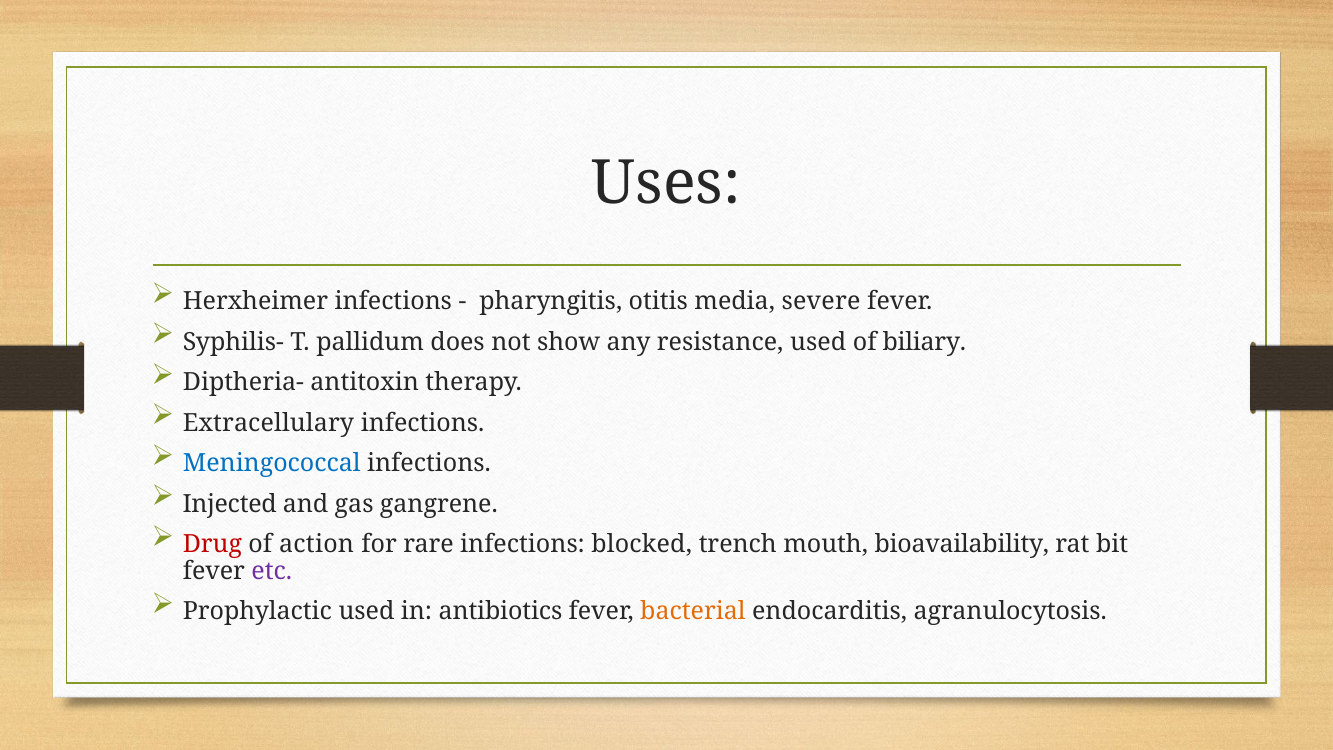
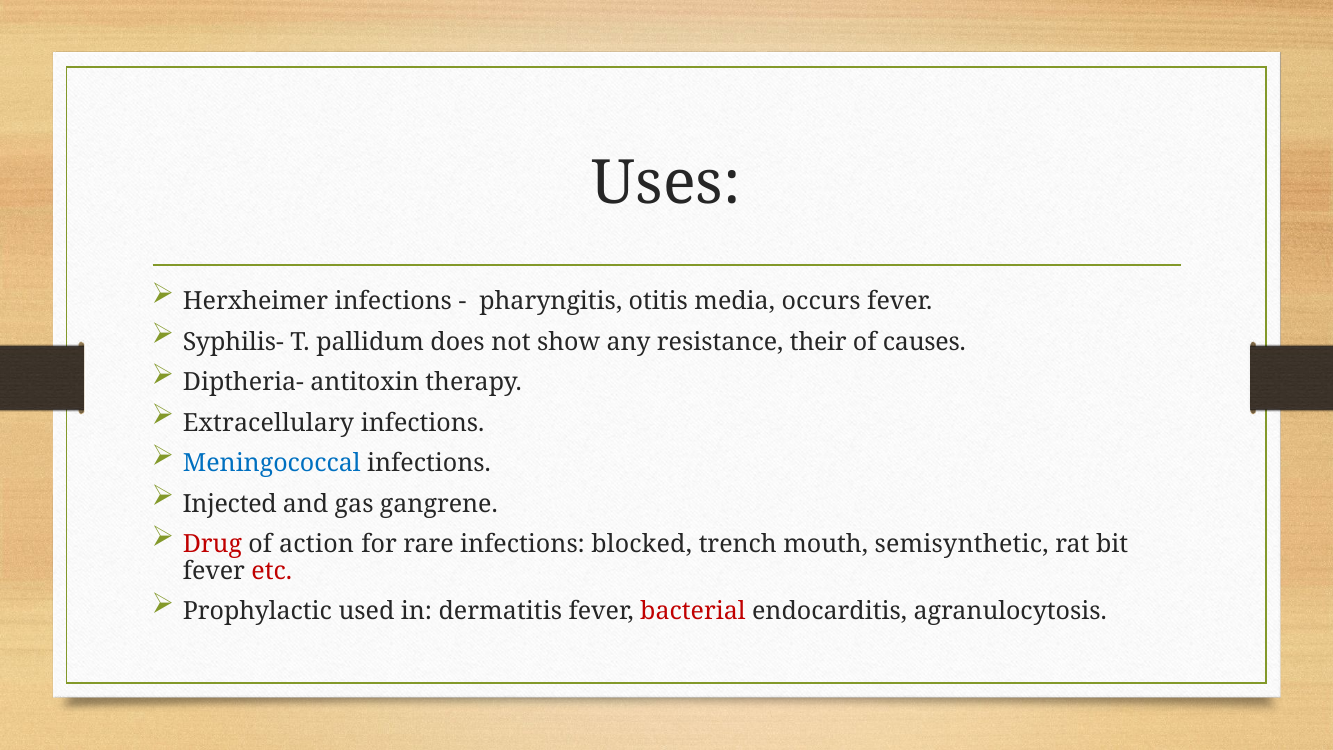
severe: severe -> occurs
resistance used: used -> their
biliary: biliary -> causes
bioavailability: bioavailability -> semisynthetic
etc colour: purple -> red
antibiotics: antibiotics -> dermatitis
bacterial colour: orange -> red
